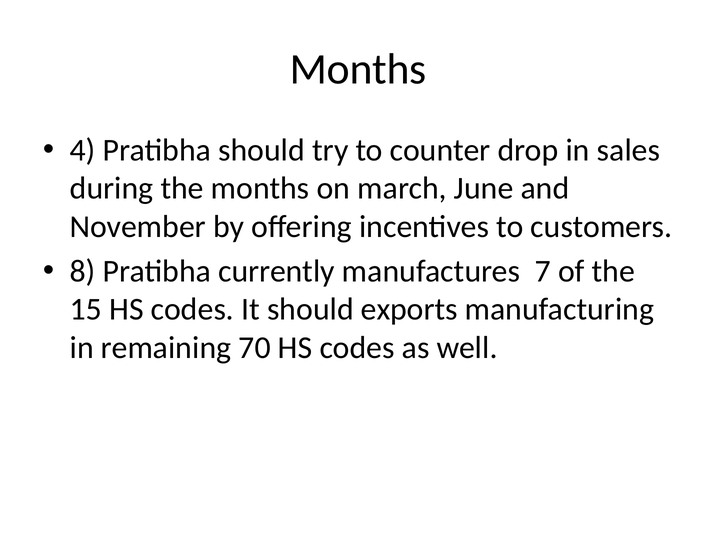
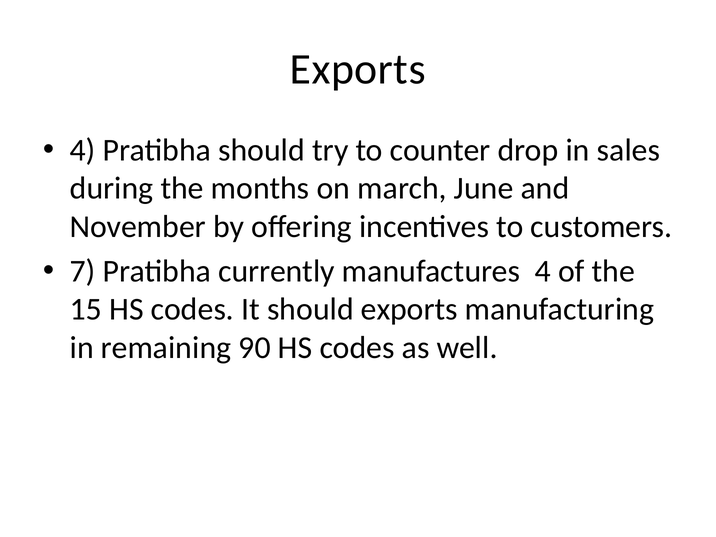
Months at (358, 69): Months -> Exports
8: 8 -> 7
manufactures 7: 7 -> 4
70: 70 -> 90
